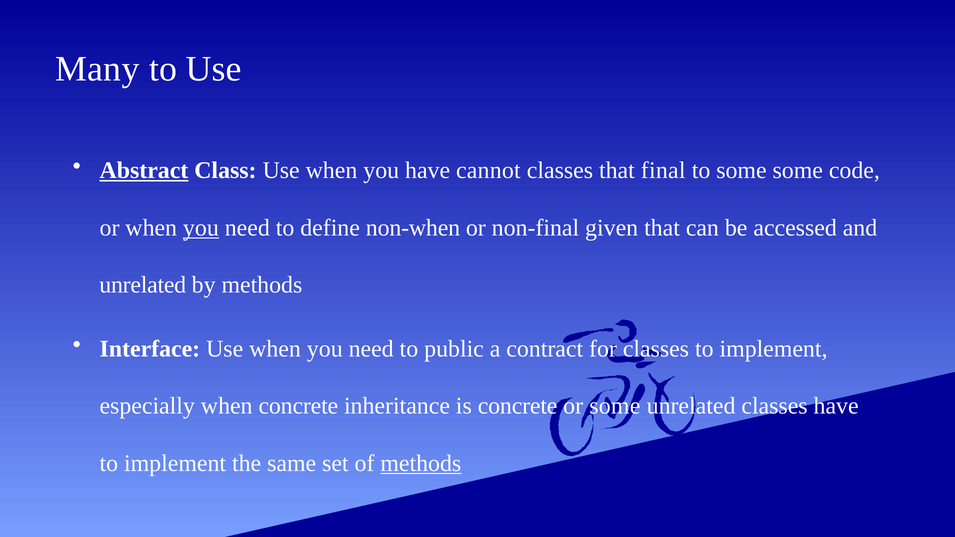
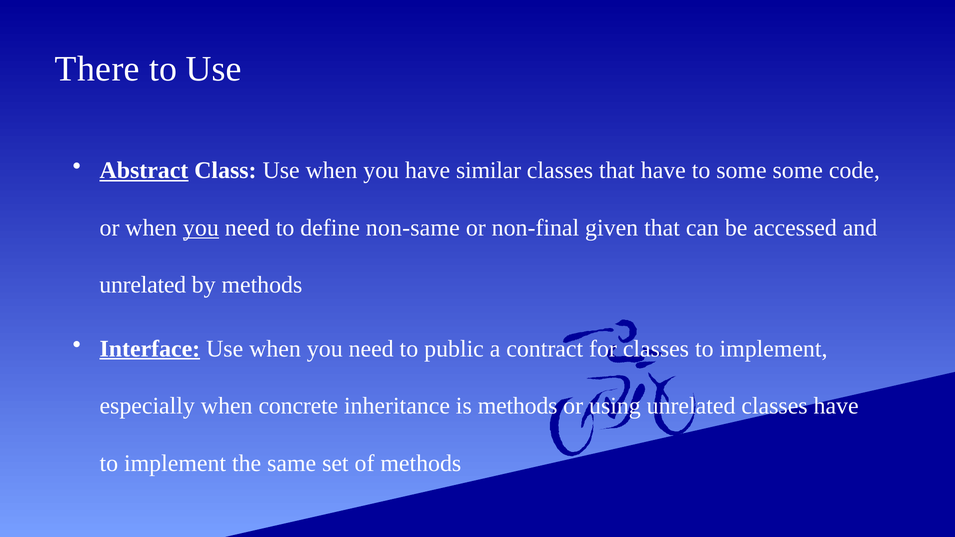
Many: Many -> There
cannot: cannot -> similar
that final: final -> have
non-when: non-when -> non-same
Interface underline: none -> present
is concrete: concrete -> methods
or some: some -> using
methods at (421, 463) underline: present -> none
